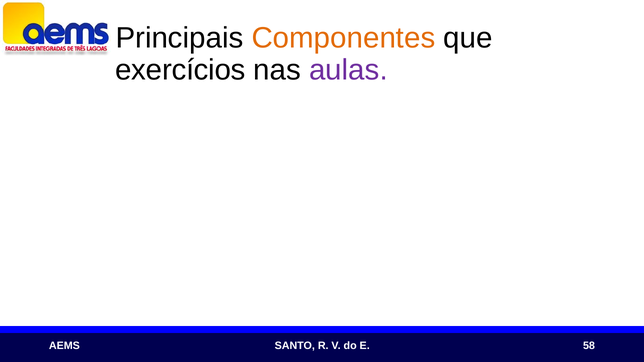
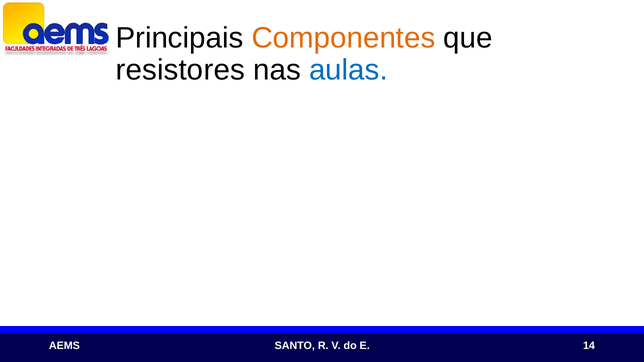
exercícios: exercícios -> resistores
aulas colour: purple -> blue
58: 58 -> 14
